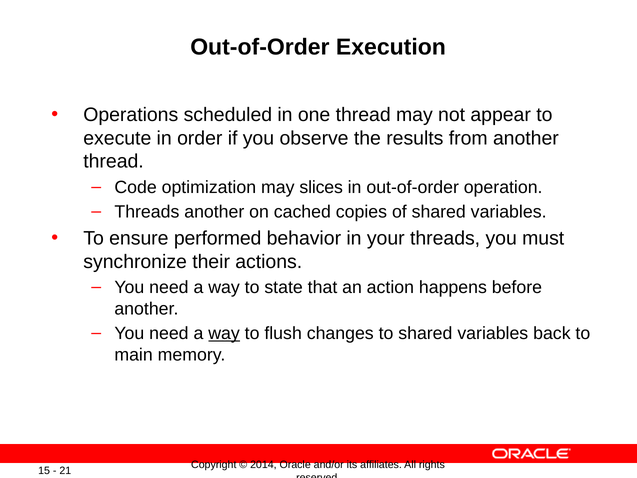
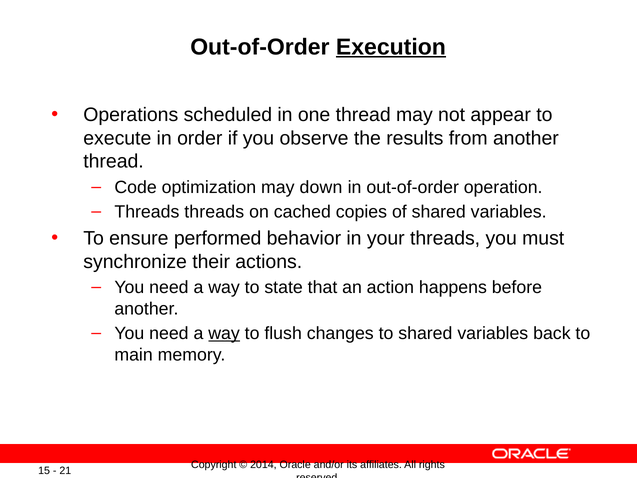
Execution underline: none -> present
slices: slices -> down
Threads another: another -> threads
